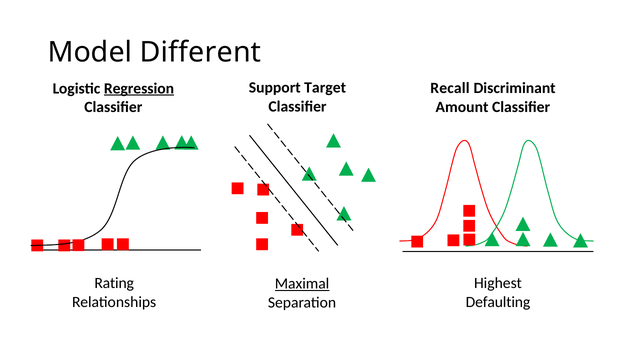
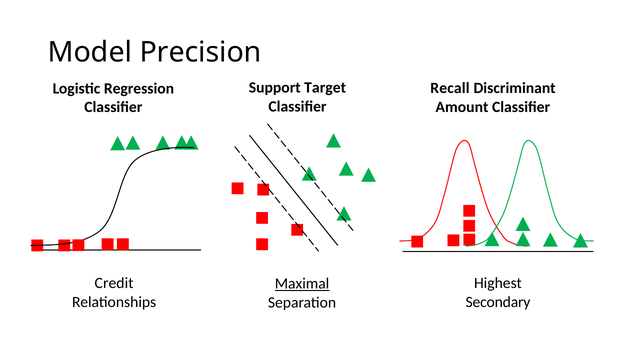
Different: Different -> Precision
Regression underline: present -> none
Rating: Rating -> Credit
Defaulting: Defaulting -> Secondary
